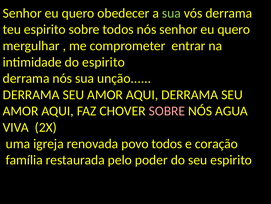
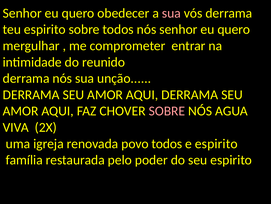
sua at (171, 13) colour: light green -> pink
do espirito: espirito -> reunido
e coração: coração -> espirito
